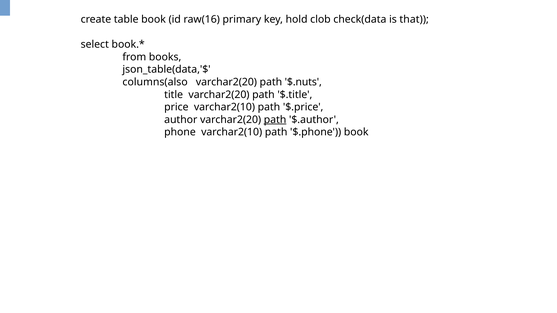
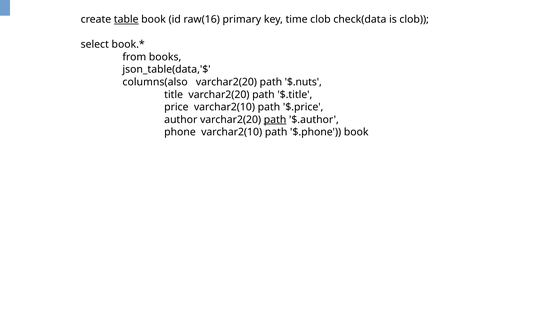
table underline: none -> present
hold: hold -> time
is that: that -> clob
